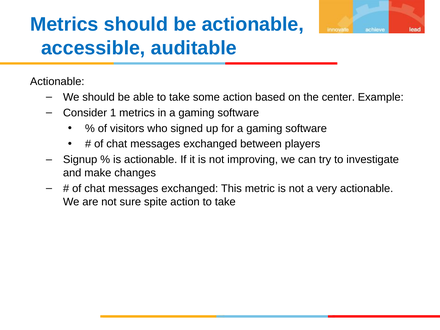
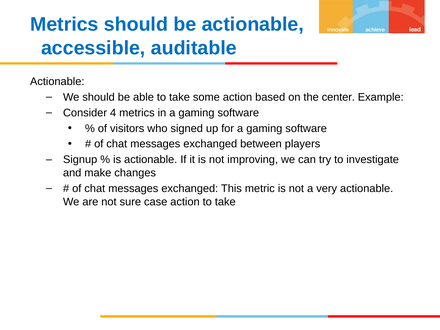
1: 1 -> 4
spite: spite -> case
